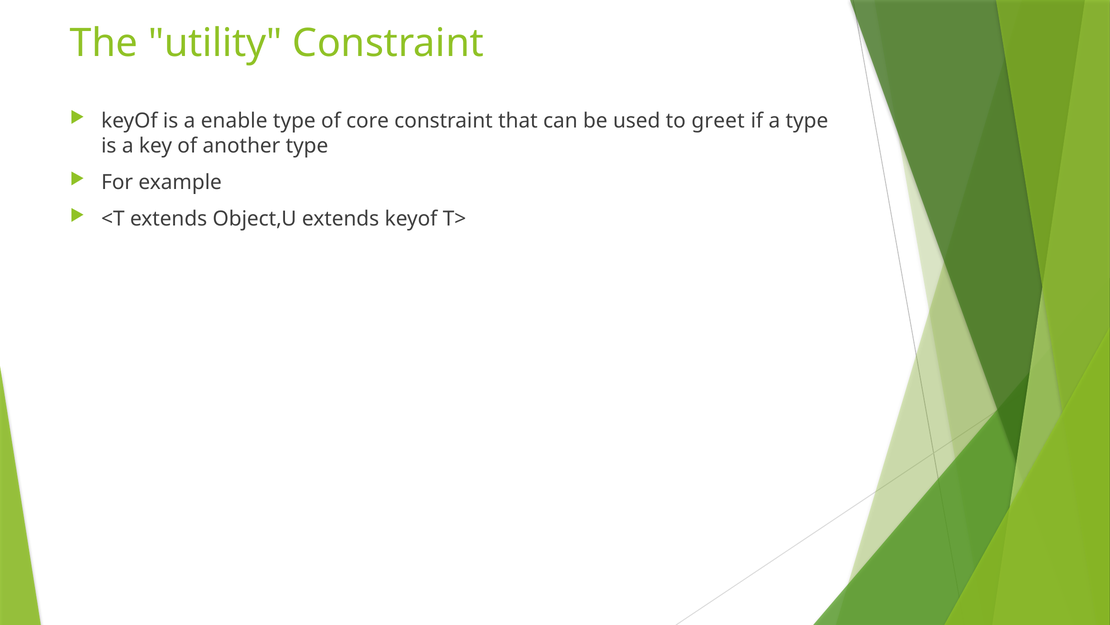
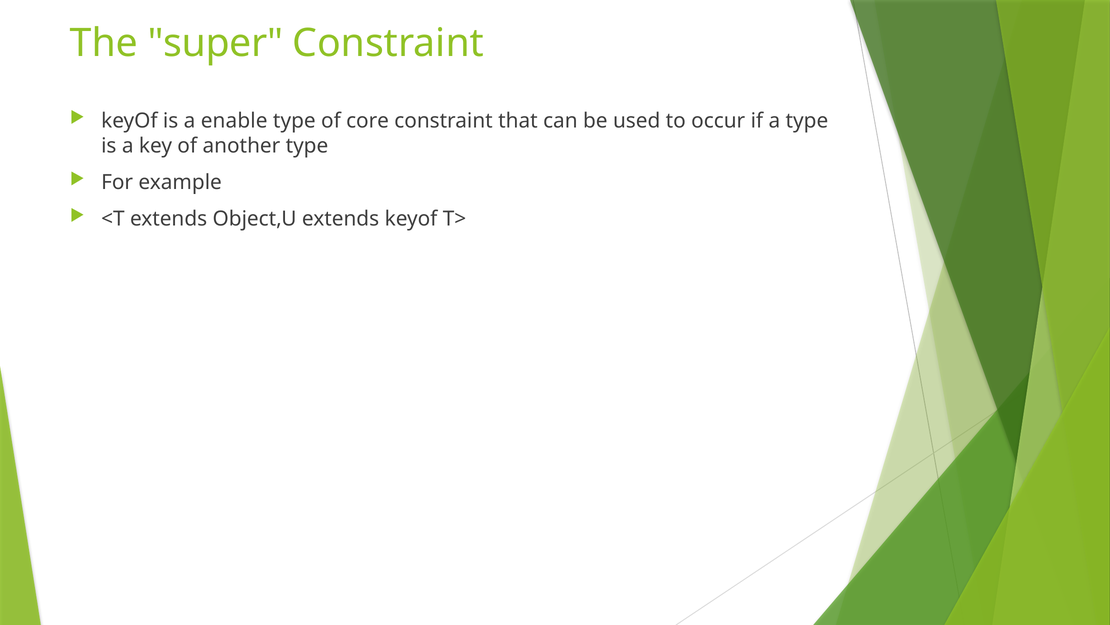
utility: utility -> super
greet: greet -> occur
